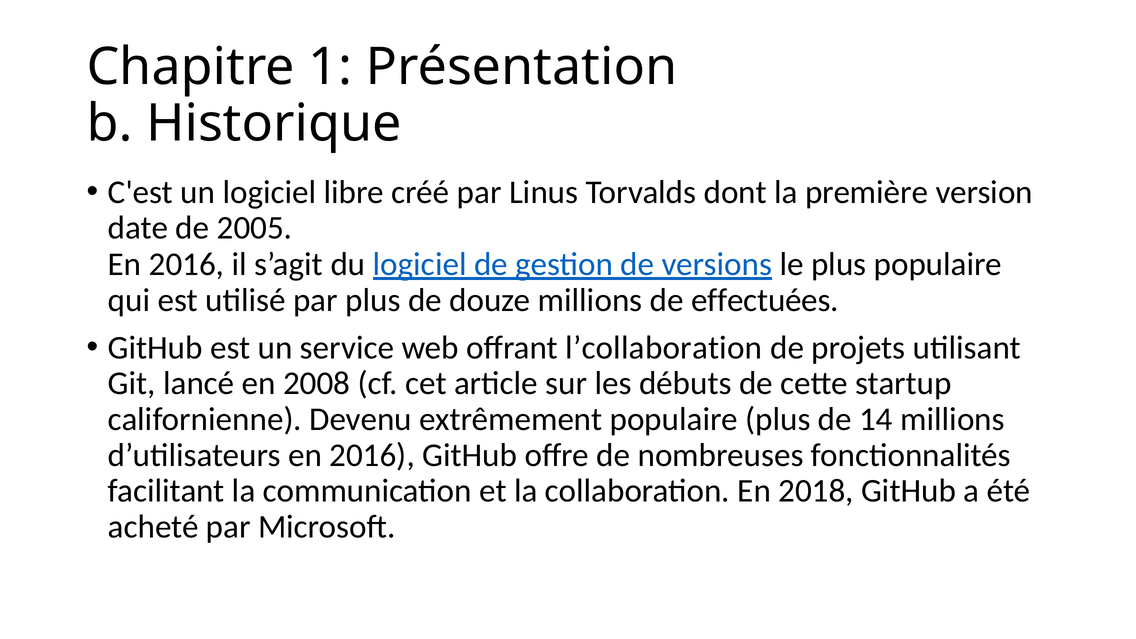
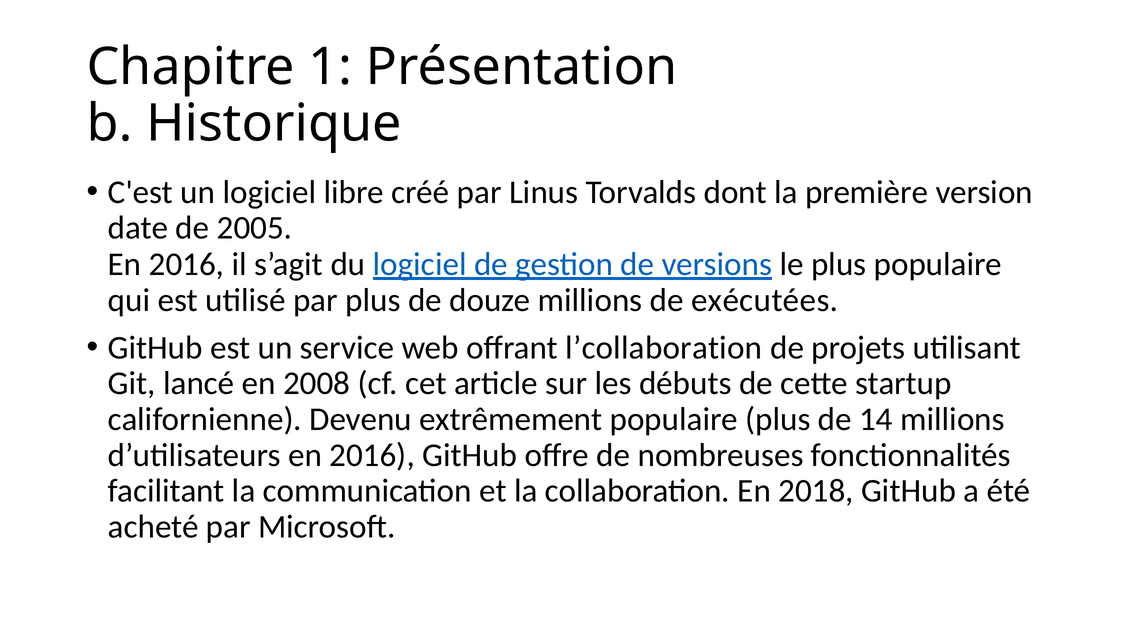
effectuées: effectuées -> exécutées
